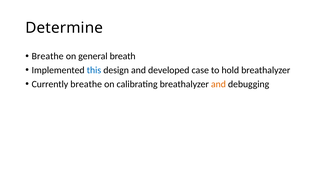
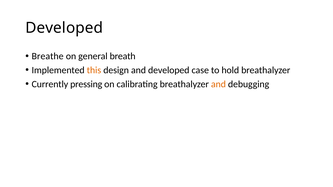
Determine at (64, 28): Determine -> Developed
this colour: blue -> orange
Currently breathe: breathe -> pressing
